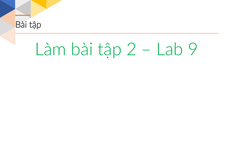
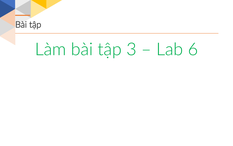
2: 2 -> 3
9: 9 -> 6
